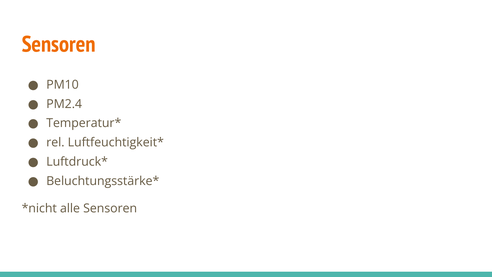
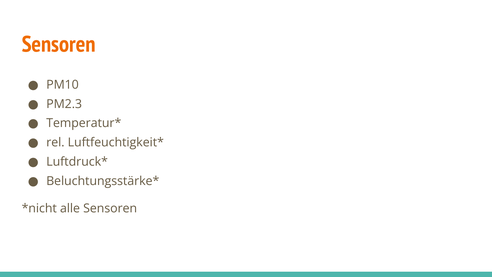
PM2.4: PM2.4 -> PM2.3
